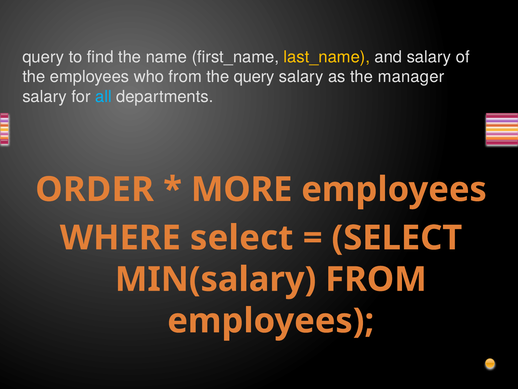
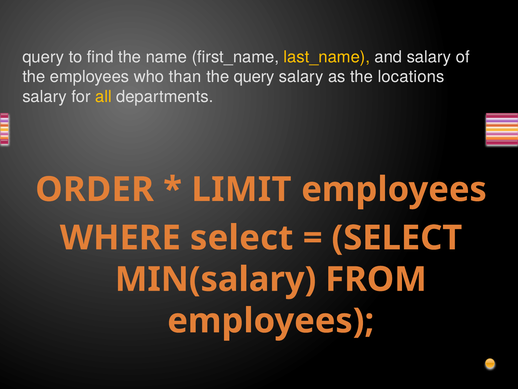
who from: from -> than
manager: manager -> locations
all colour: light blue -> yellow
MORE: MORE -> LIMIT
